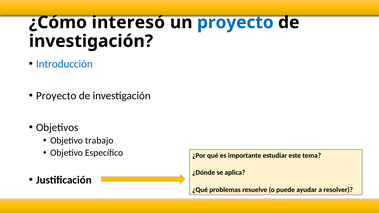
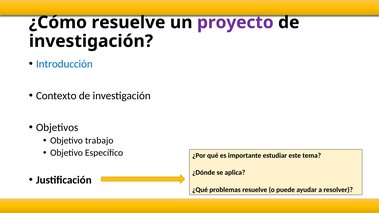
¿Cómo interesó: interesó -> resuelve
proyecto at (235, 22) colour: blue -> purple
Proyecto at (56, 96): Proyecto -> Contexto
